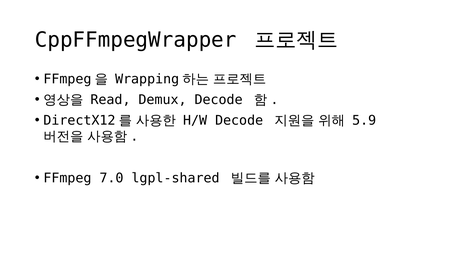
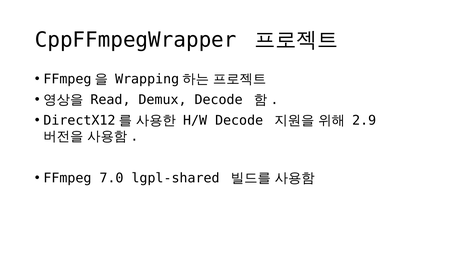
5.9: 5.9 -> 2.9
